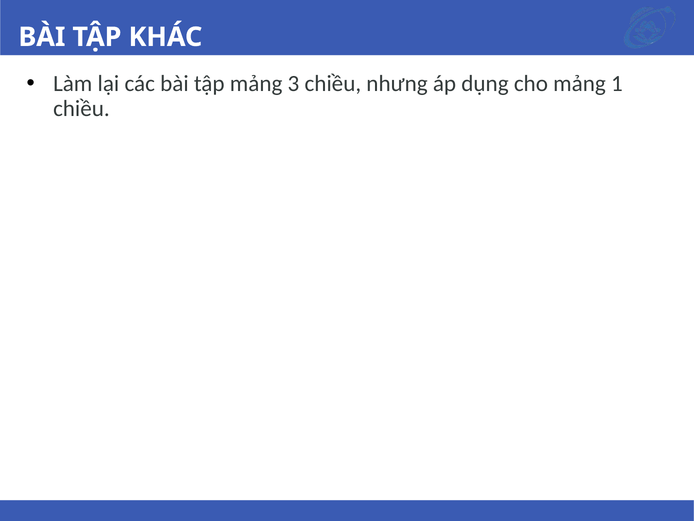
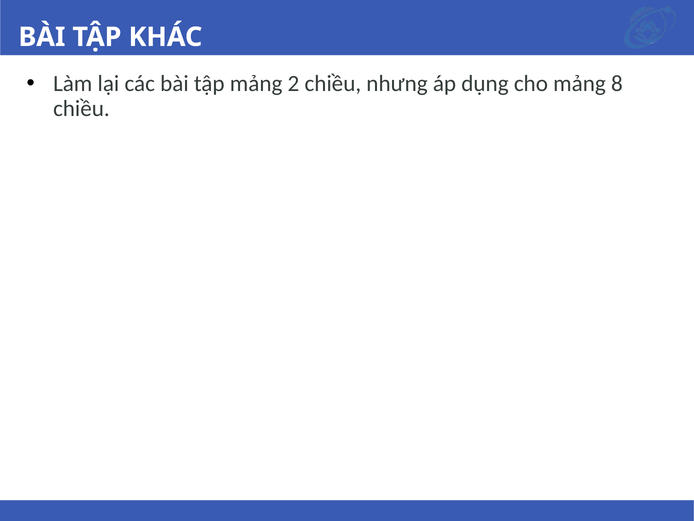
3: 3 -> 2
1: 1 -> 8
